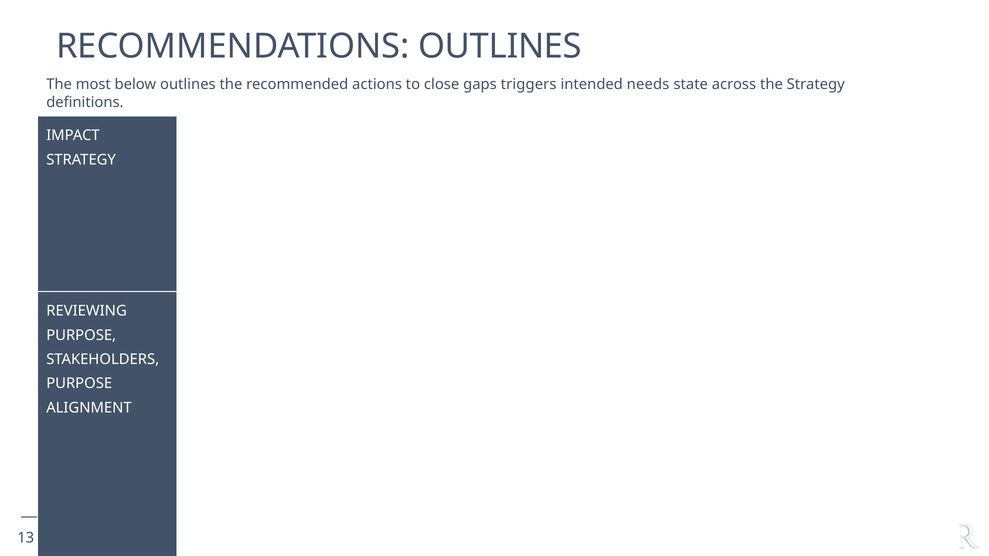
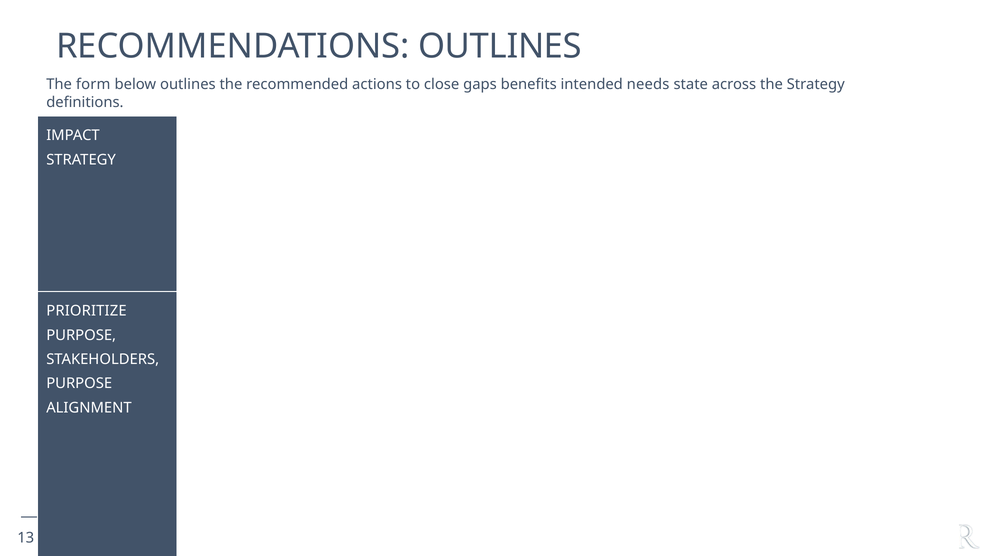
most: most -> form
triggers: triggers -> benefits
REVIEWING: REVIEWING -> PRIORITIZE
